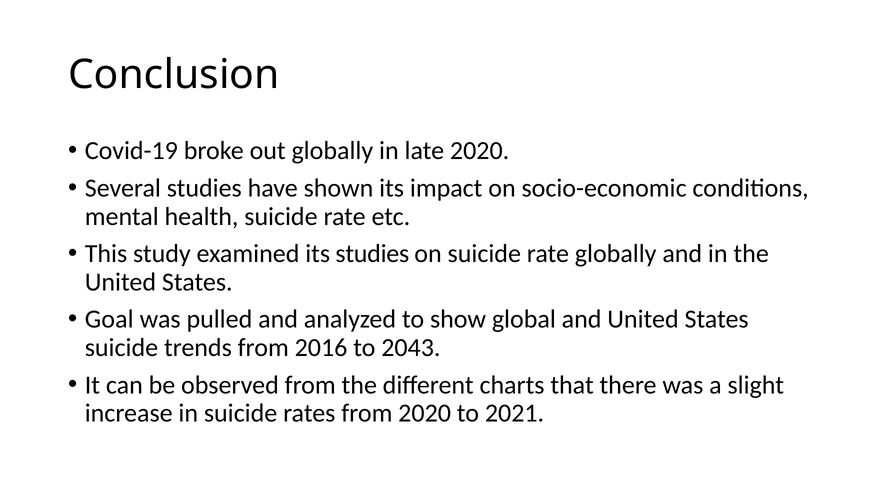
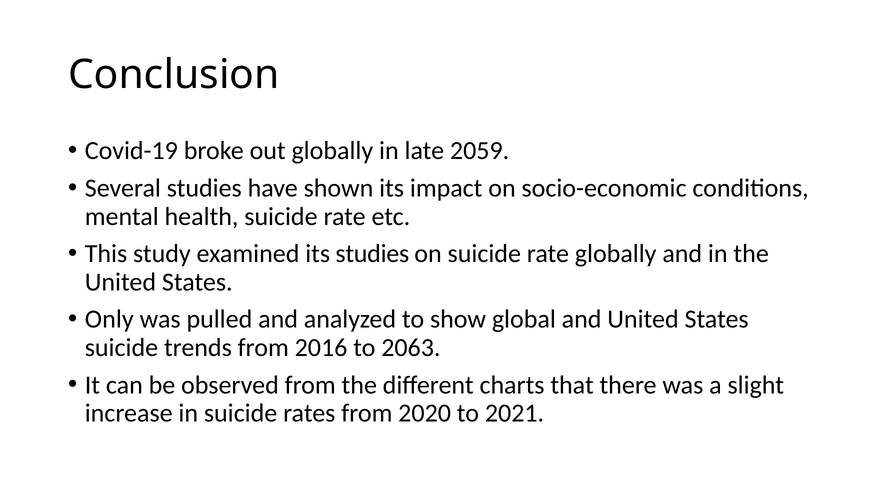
late 2020: 2020 -> 2059
Goal: Goal -> Only
2043: 2043 -> 2063
